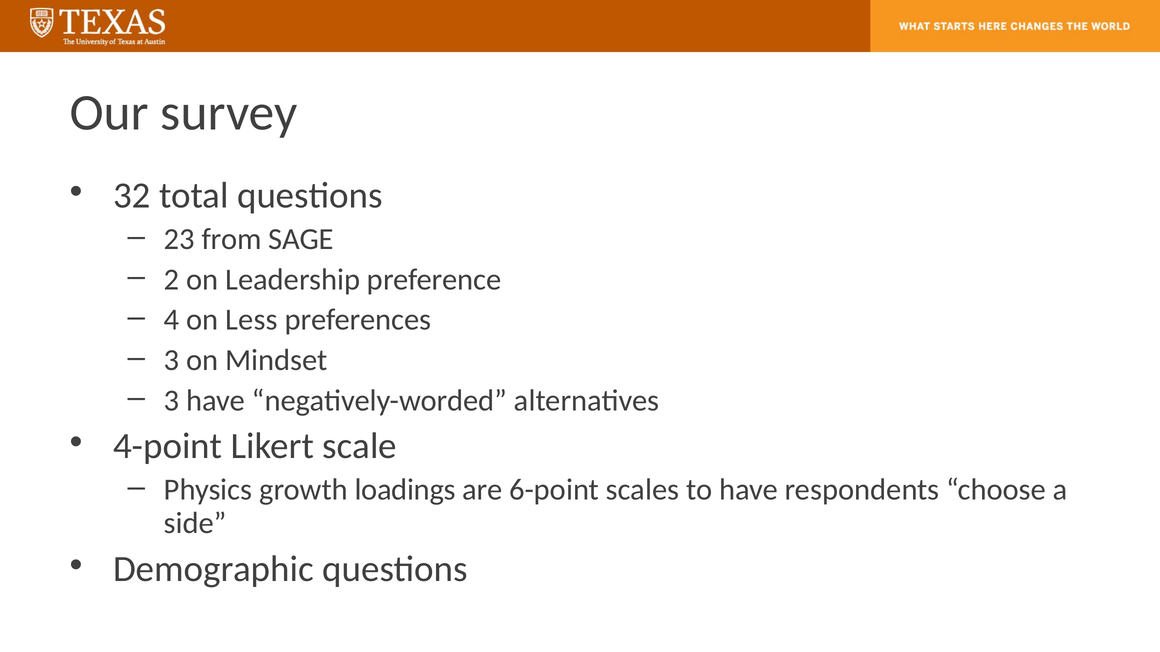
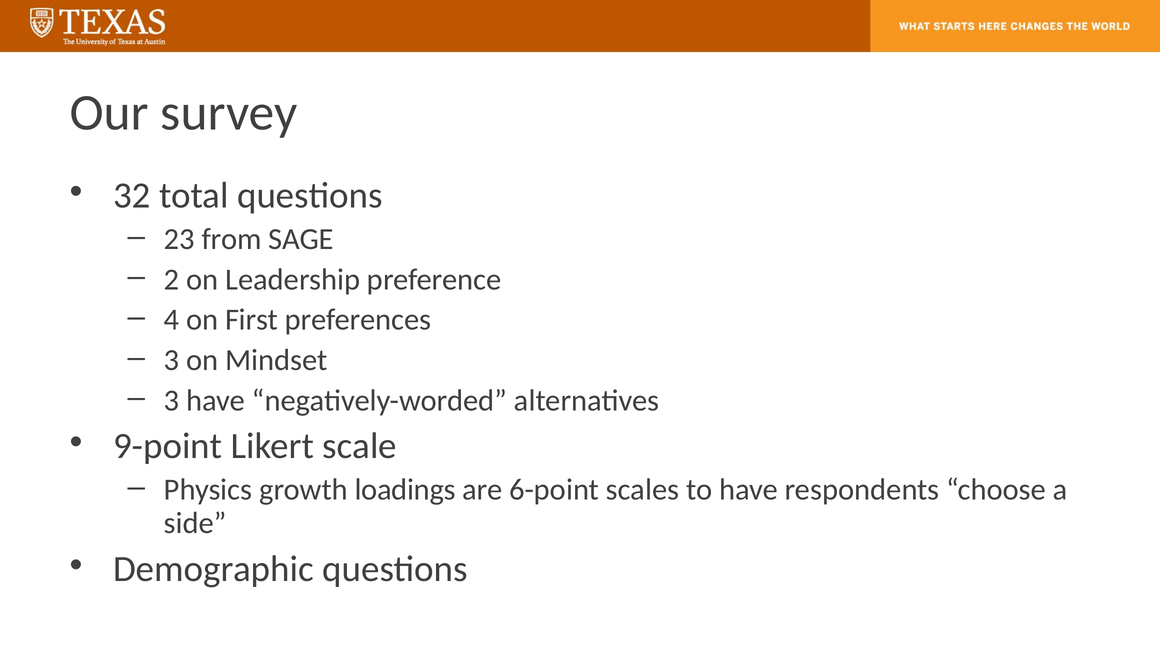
Less: Less -> First
4-point: 4-point -> 9-point
